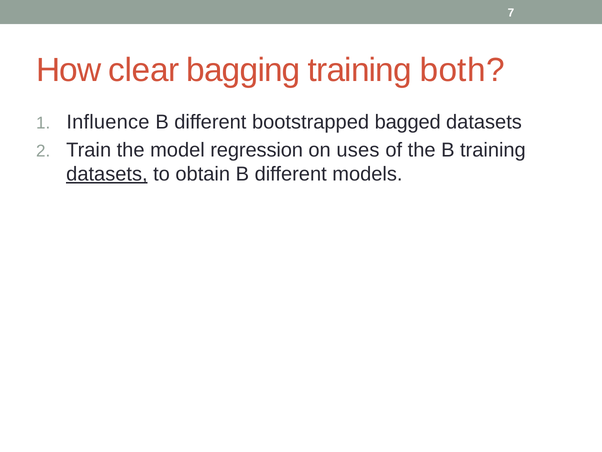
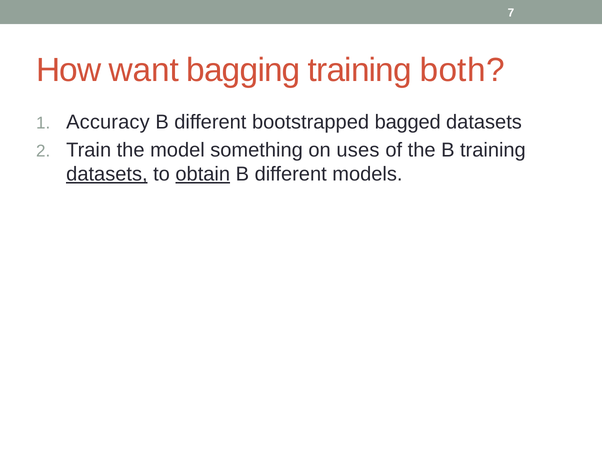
clear: clear -> want
Influence: Influence -> Accuracy
regression: regression -> something
obtain underline: none -> present
